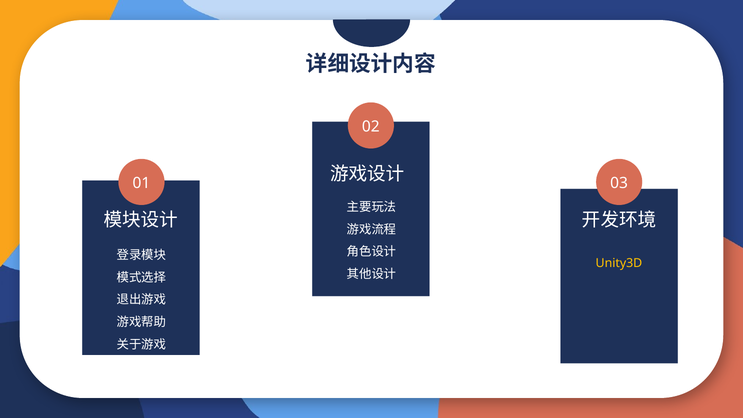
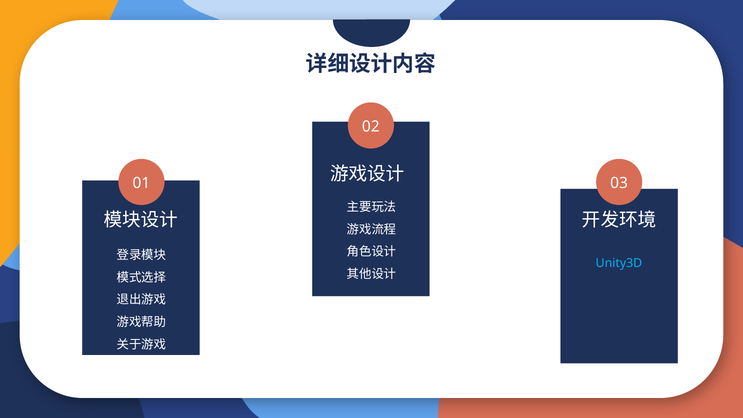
Unity3D colour: yellow -> light blue
